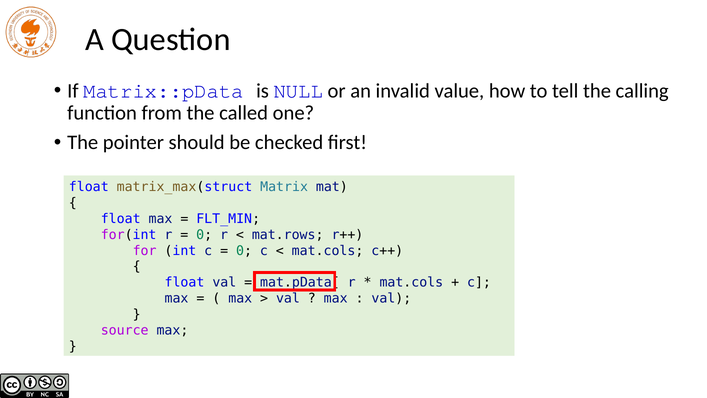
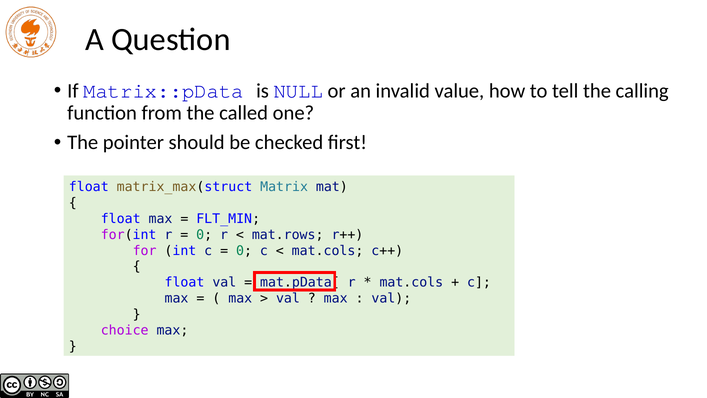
source: source -> choice
